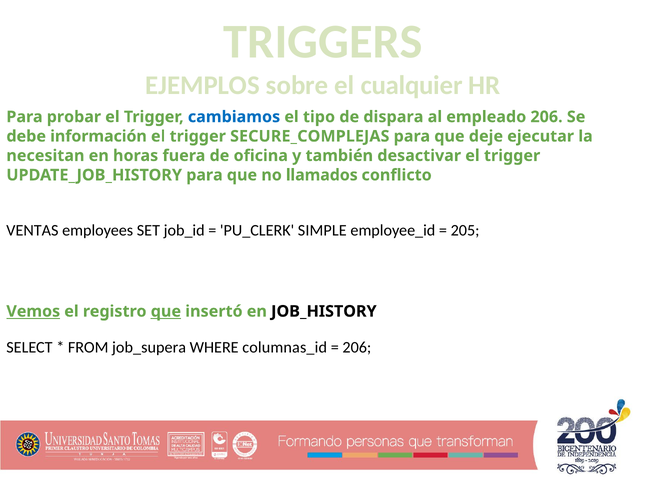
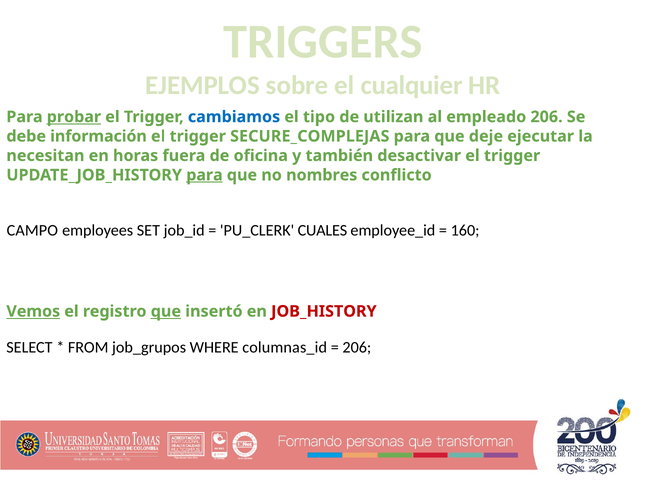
probar underline: none -> present
dispara: dispara -> utilizan
para at (204, 175) underline: none -> present
llamados: llamados -> nombres
VENTAS: VENTAS -> CAMPO
SIMPLE: SIMPLE -> CUALES
205: 205 -> 160
JOB_HISTORY colour: black -> red
job_supera: job_supera -> job_grupos
